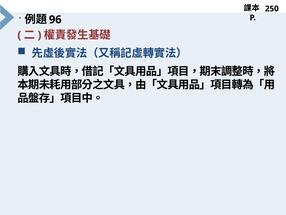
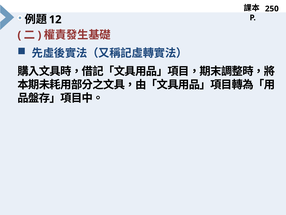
96: 96 -> 12
